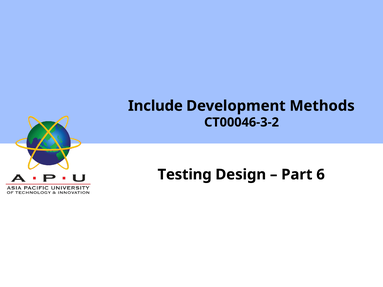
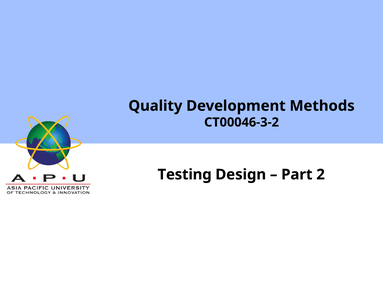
Include: Include -> Quality
6: 6 -> 2
